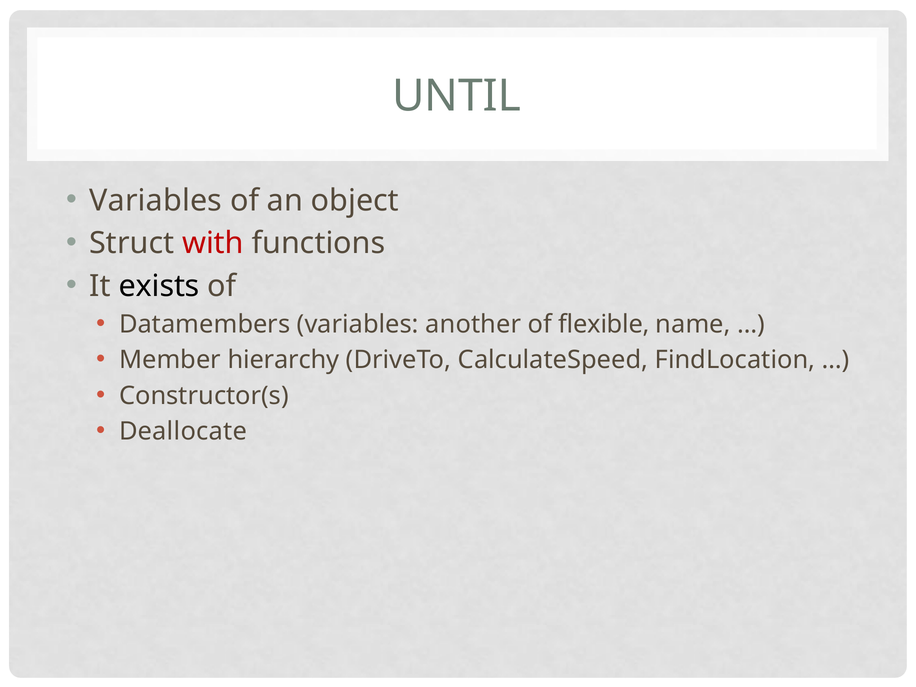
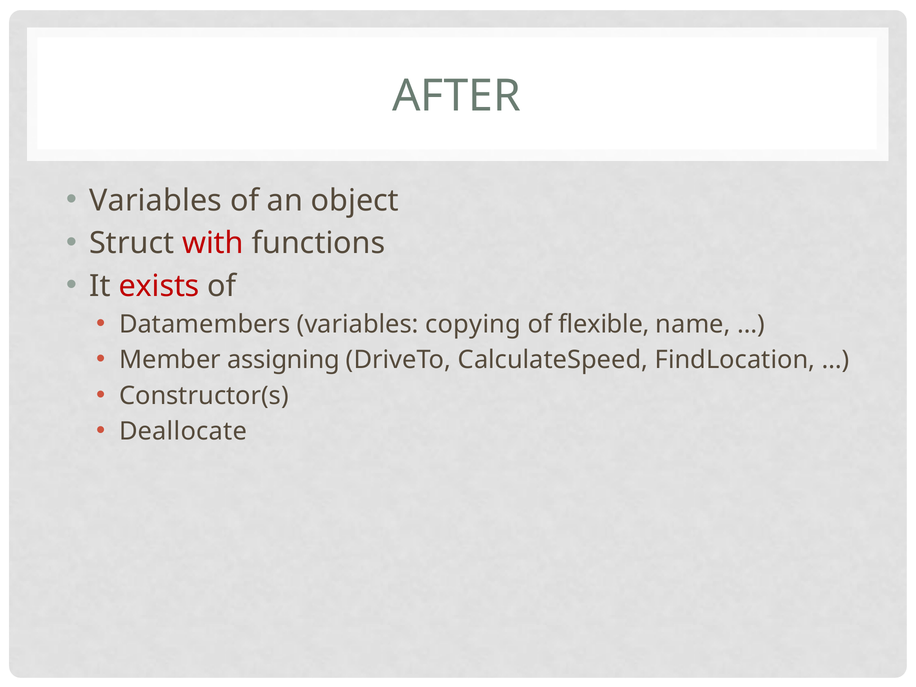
UNTIL: UNTIL -> AFTER
exists colour: black -> red
another: another -> copying
hierarchy: hierarchy -> assigning
